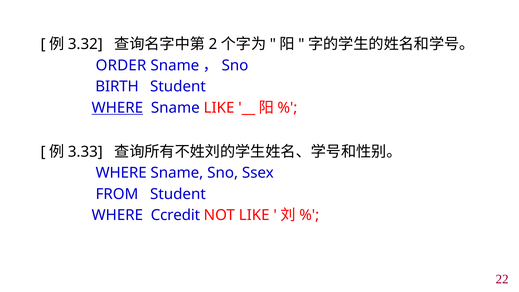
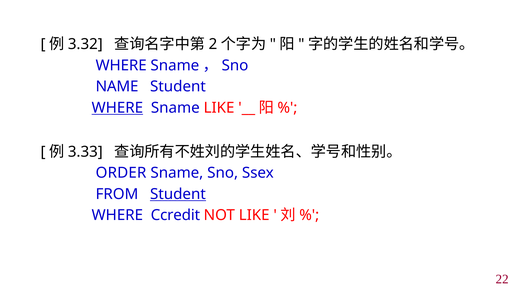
ORDER at (121, 65): ORDER -> WHERE
BIRTH: BIRTH -> NAME
WHERE at (121, 173): WHERE -> ORDER
Student at (178, 194) underline: none -> present
